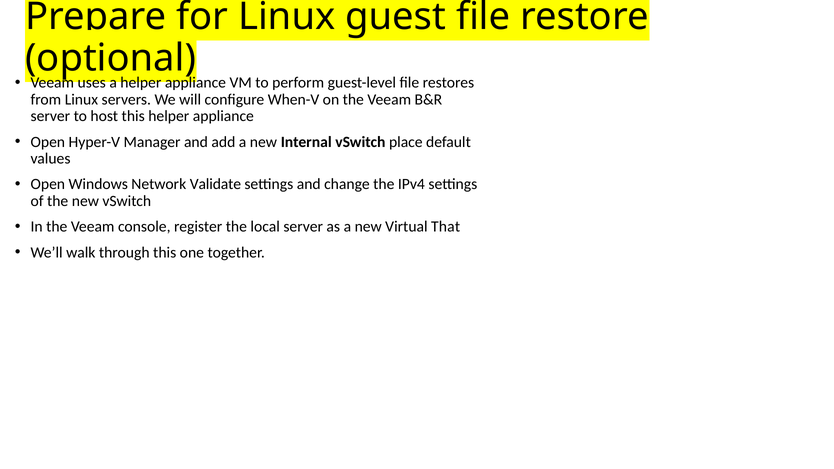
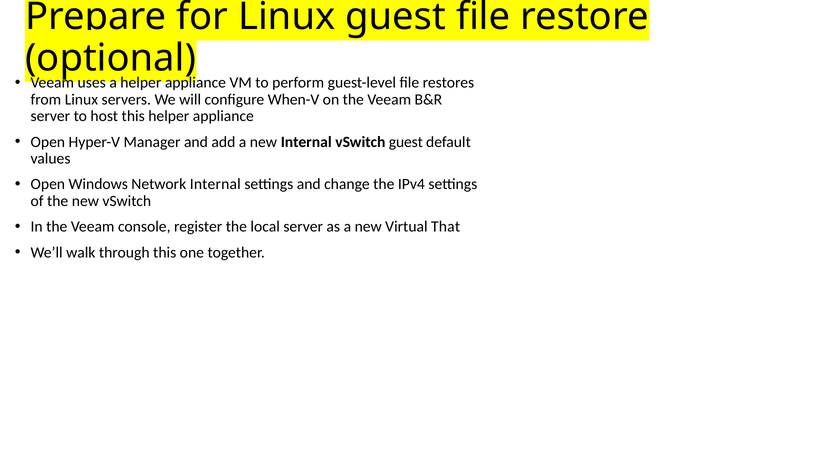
vSwitch place: place -> guest
Network Validate: Validate -> Internal
